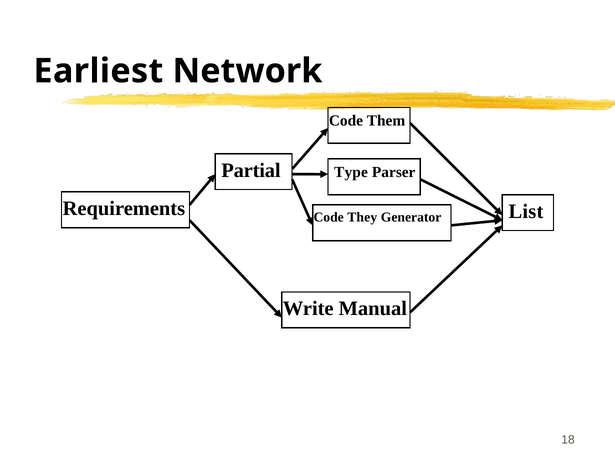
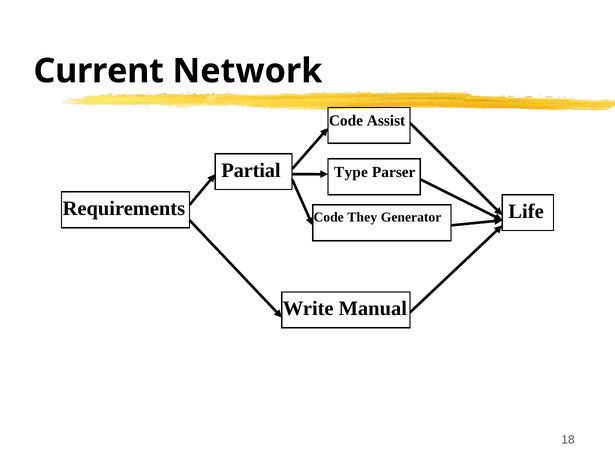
Earliest: Earliest -> Current
Them: Them -> Assist
List: List -> Life
